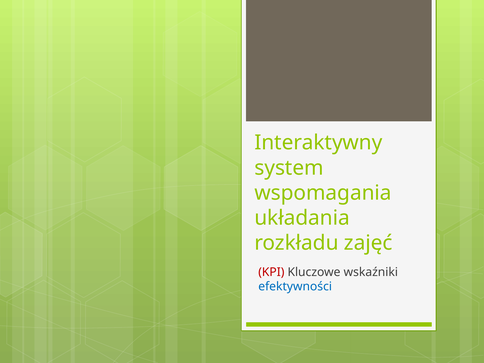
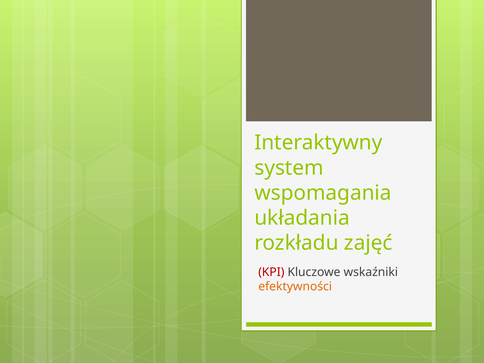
efektywności colour: blue -> orange
